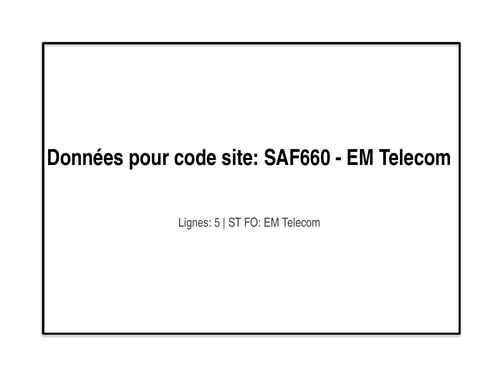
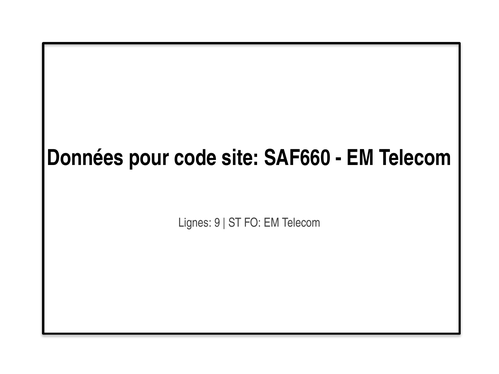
5: 5 -> 9
